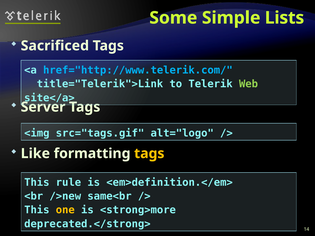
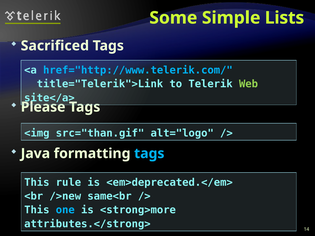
Server: Server -> Please
src="tags.gif: src="tags.gif -> src="than.gif
Like: Like -> Java
tags at (149, 154) colour: yellow -> light blue
<em>definition.</em>: <em>definition.</em> -> <em>deprecated.</em>
one colour: yellow -> light blue
deprecated.</strong>: deprecated.</strong> -> attributes.</strong>
